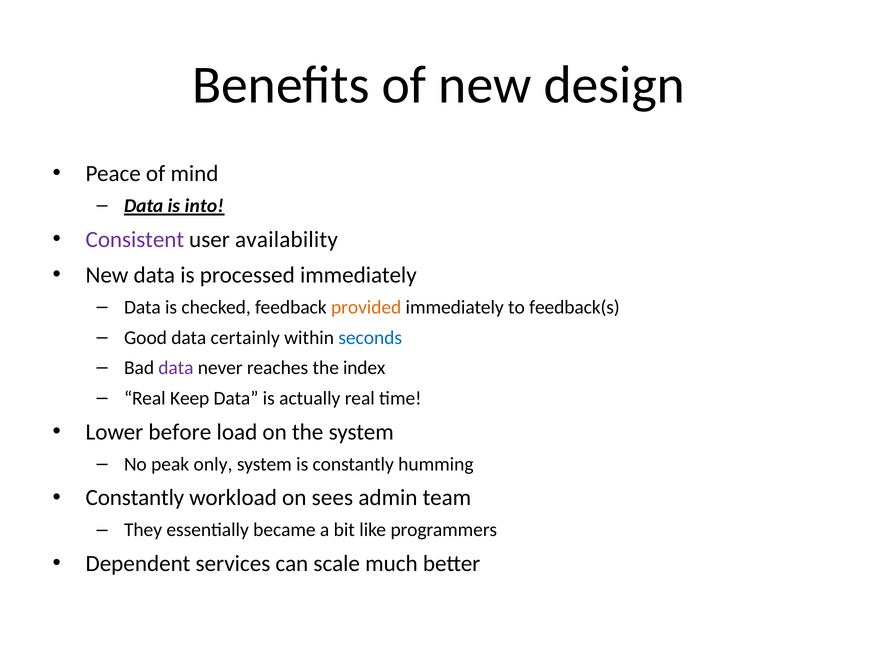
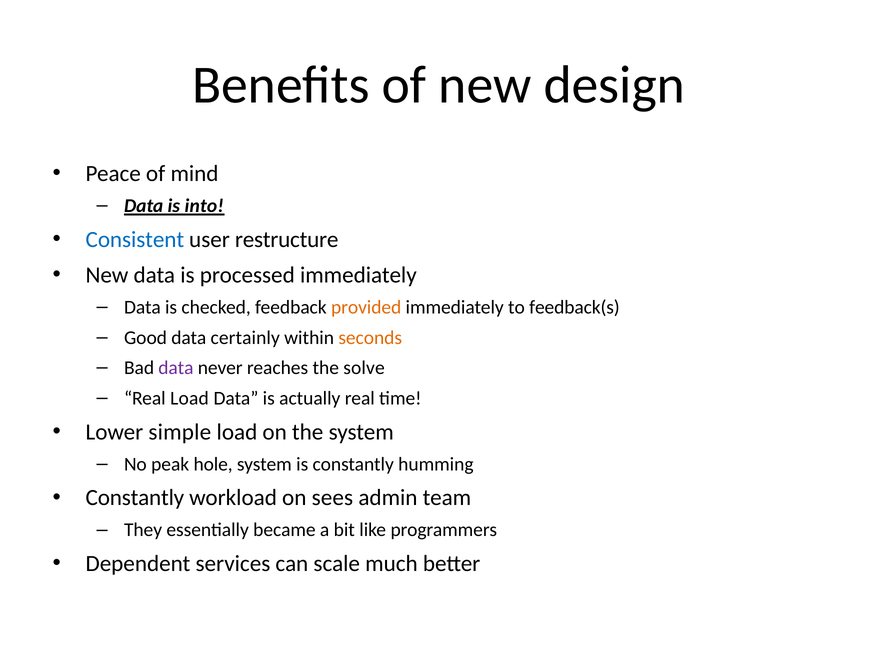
Consistent colour: purple -> blue
availability: availability -> restructure
seconds colour: blue -> orange
index: index -> solve
Real Keep: Keep -> Load
before: before -> simple
only: only -> hole
